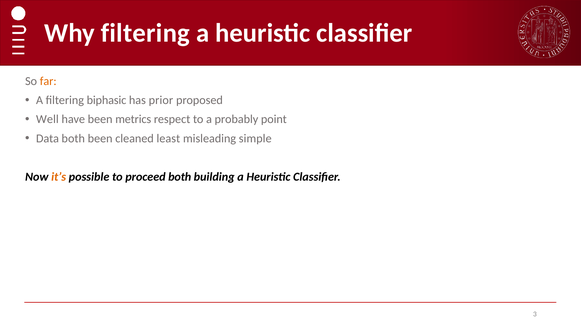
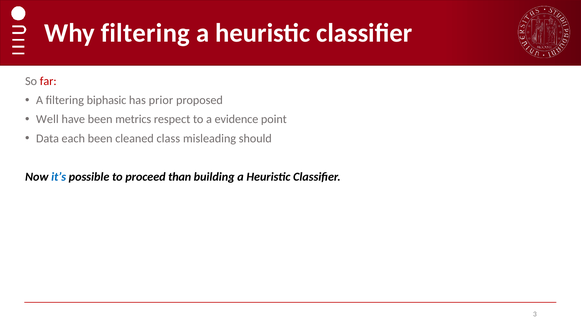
far colour: orange -> red
probably: probably -> evidence
Data both: both -> each
least: least -> class
simple: simple -> should
it’s colour: orange -> blue
proceed both: both -> than
